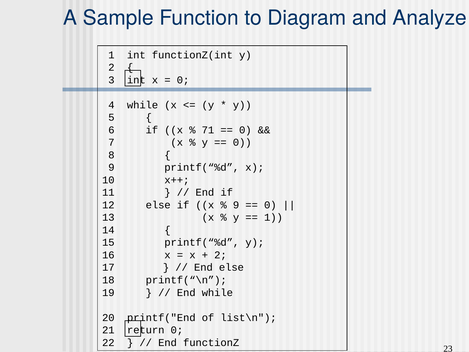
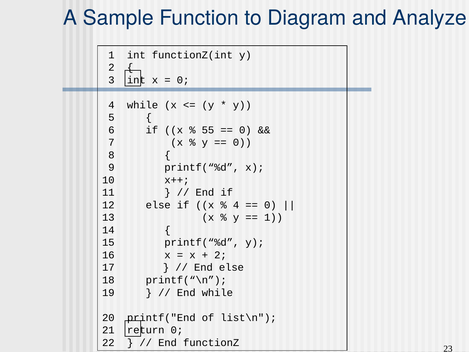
71: 71 -> 55
9 at (236, 205): 9 -> 4
